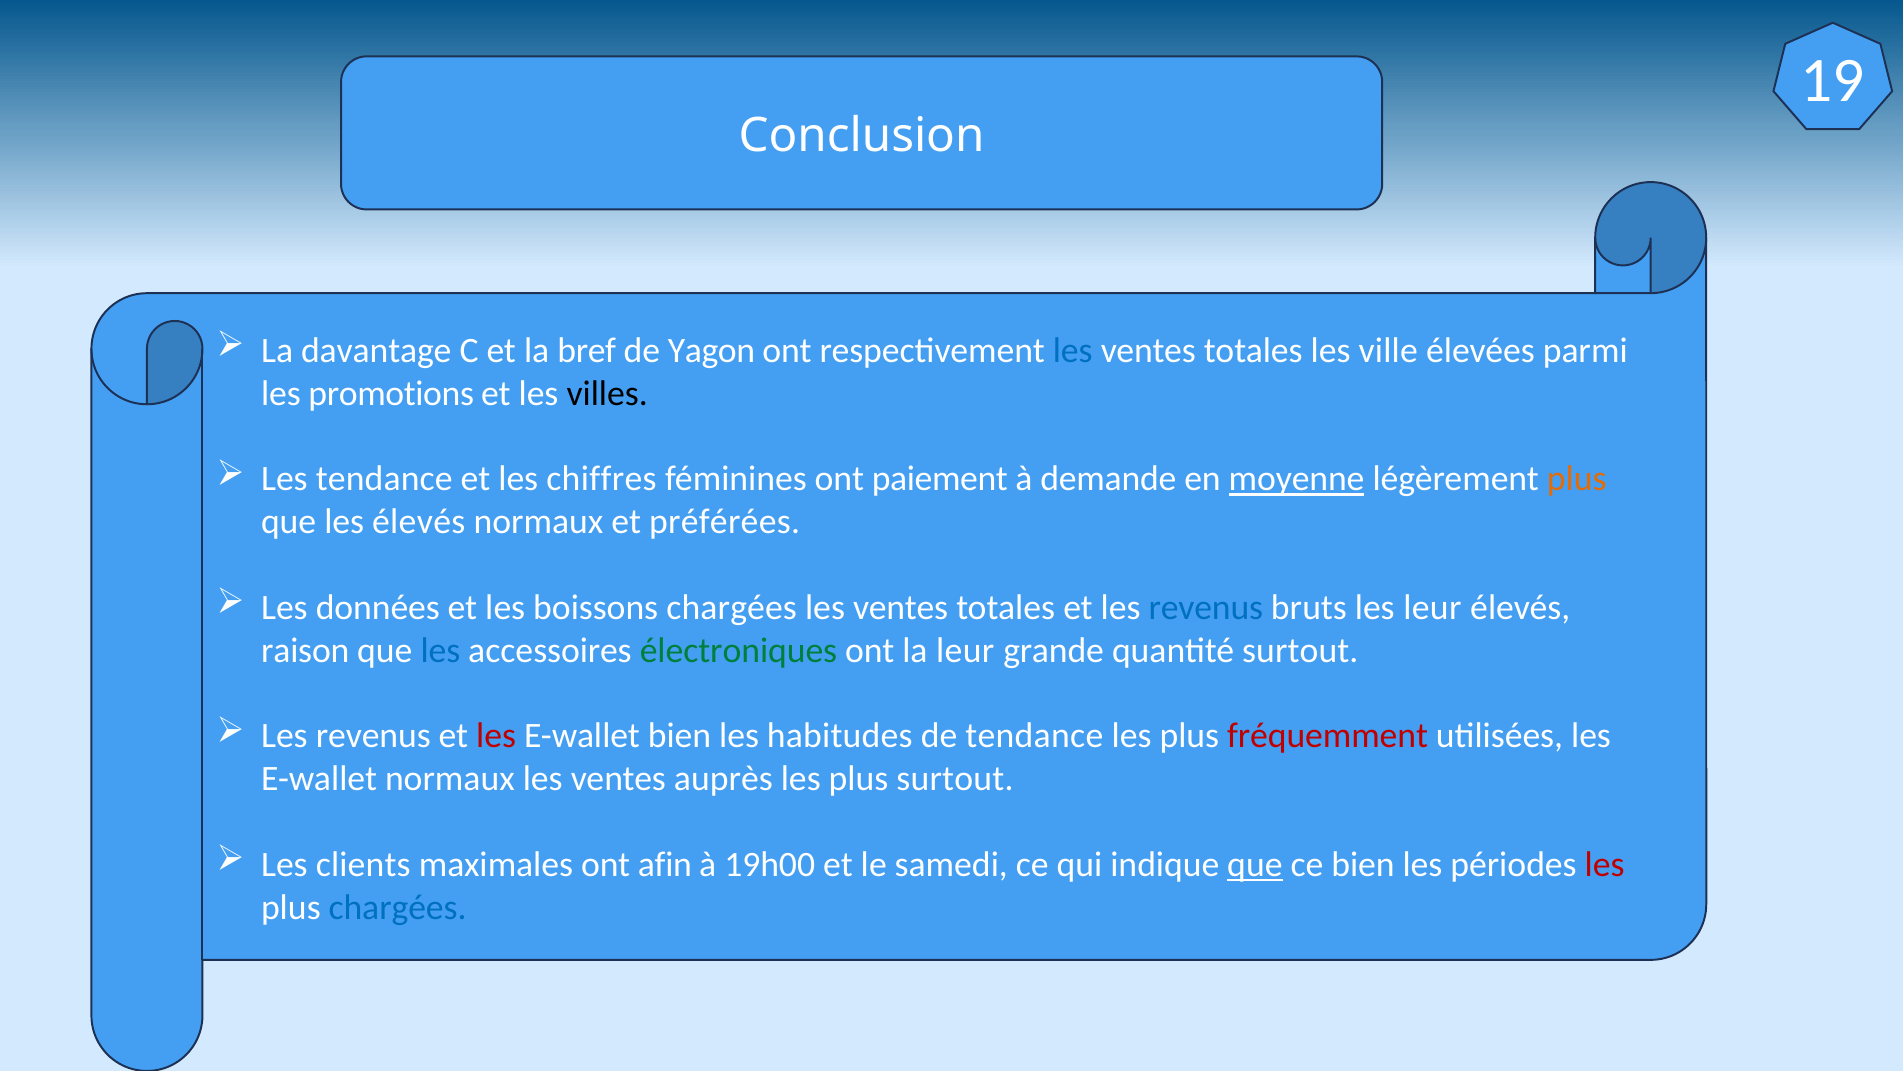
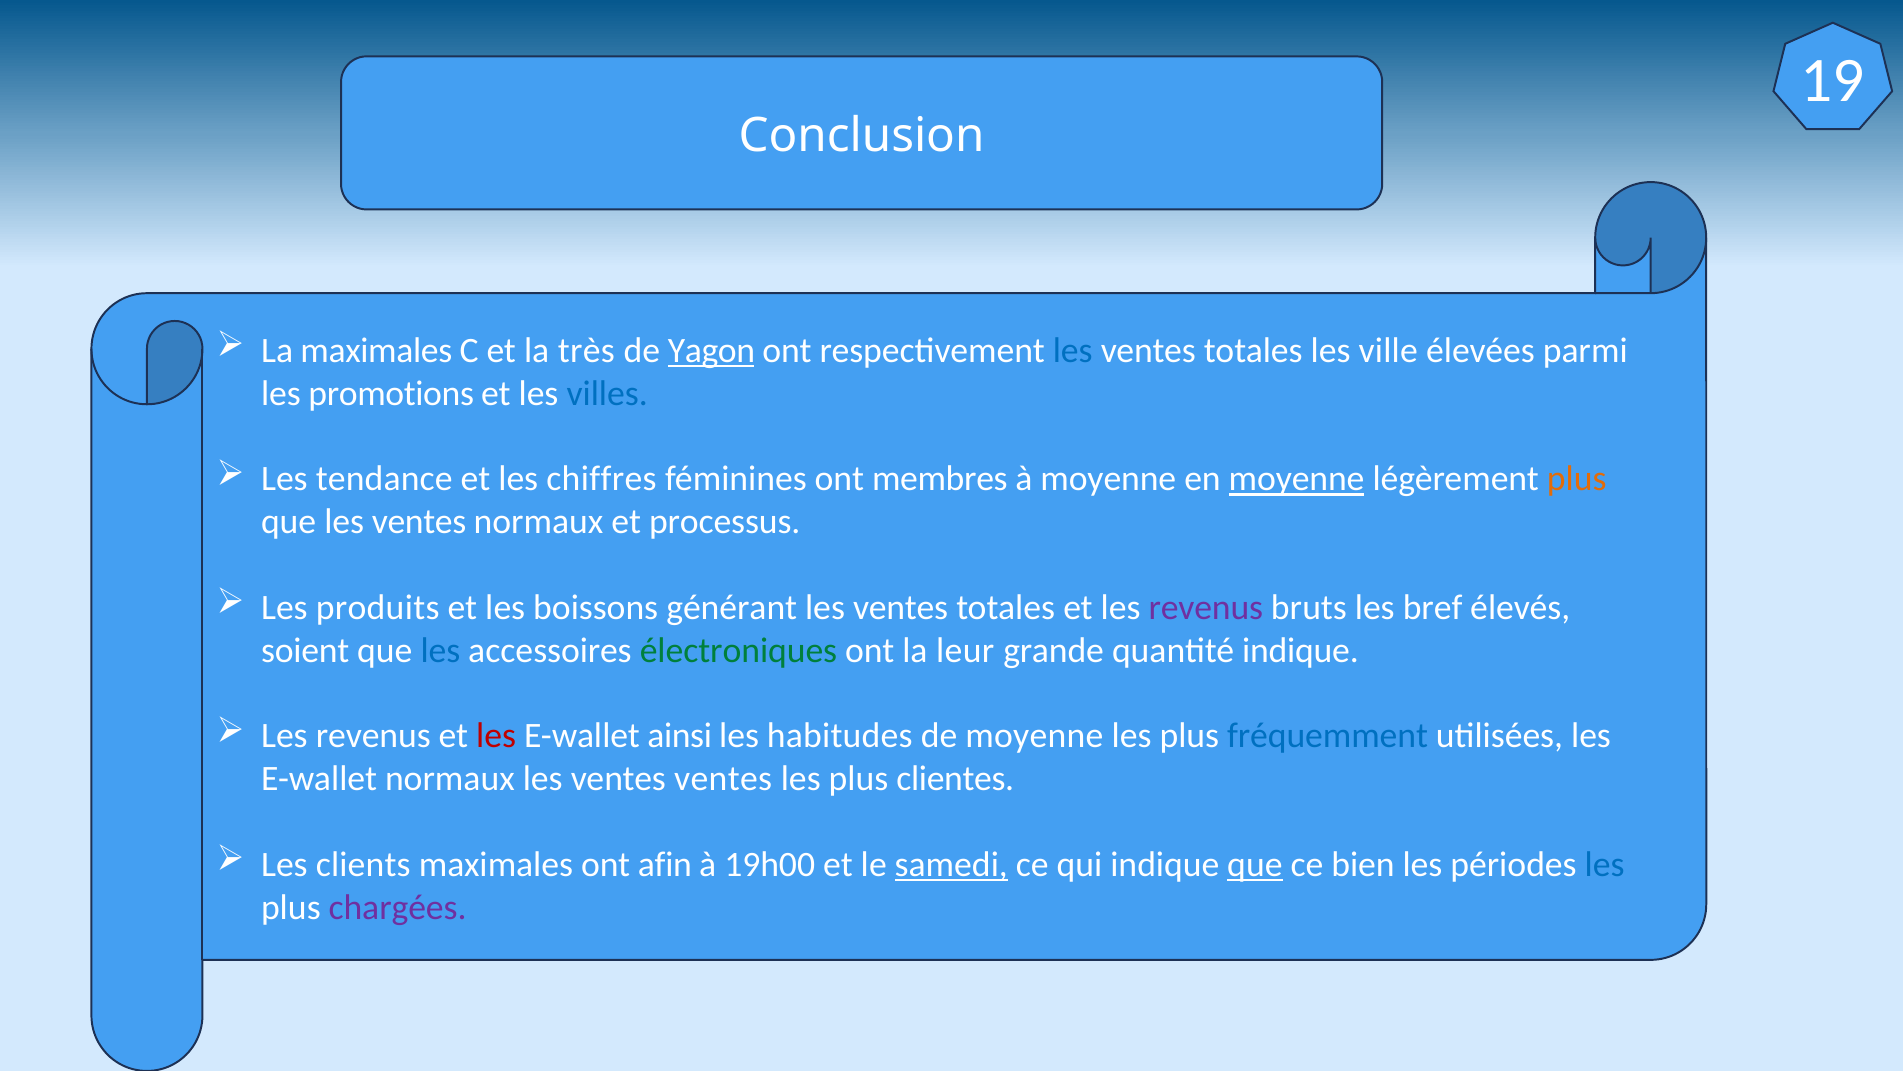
La davantage: davantage -> maximales
bref: bref -> très
Yagon underline: none -> present
villes colour: black -> blue
paiement: paiement -> membres
à demande: demande -> moyenne
que les élevés: élevés -> ventes
préférées: préférées -> processus
données: données -> produits
boissons chargées: chargées -> générant
revenus at (1206, 607) colour: blue -> purple
les leur: leur -> bref
raison: raison -> soient
quantité surtout: surtout -> indique
E-wallet bien: bien -> ainsi
de tendance: tendance -> moyenne
fréquemment colour: red -> blue
ventes auprès: auprès -> ventes
plus surtout: surtout -> clientes
samedi underline: none -> present
les at (1605, 864) colour: red -> blue
chargées at (398, 907) colour: blue -> purple
